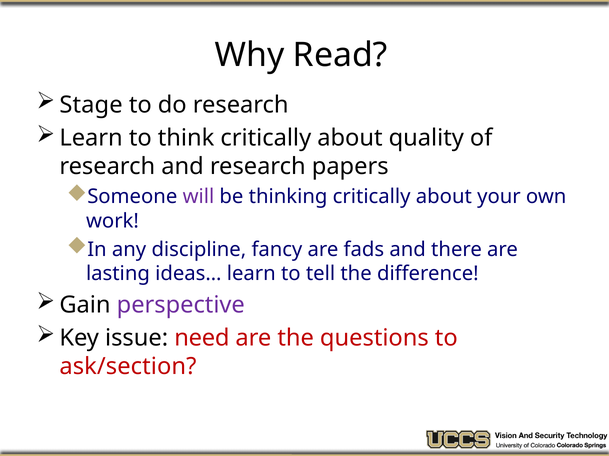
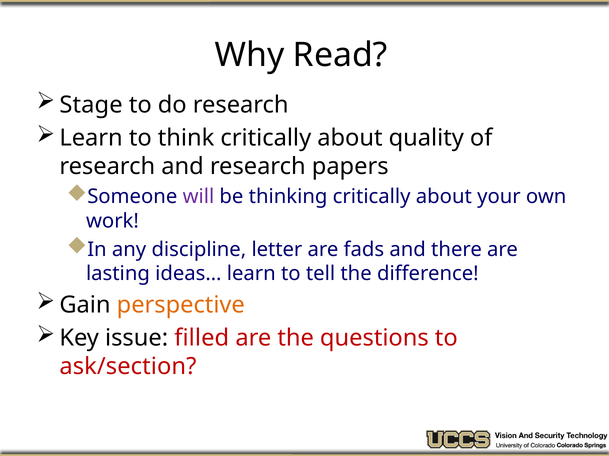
fancy: fancy -> letter
perspective colour: purple -> orange
need: need -> filled
